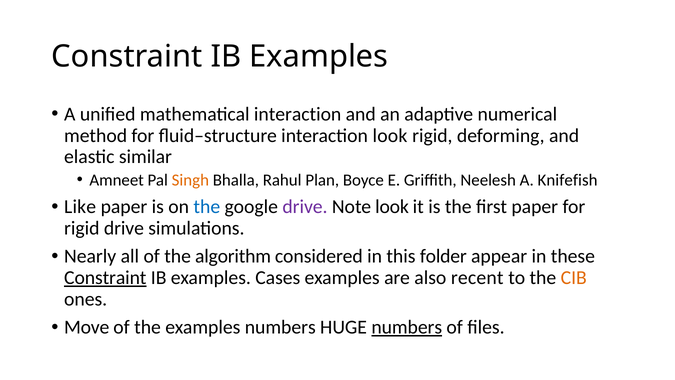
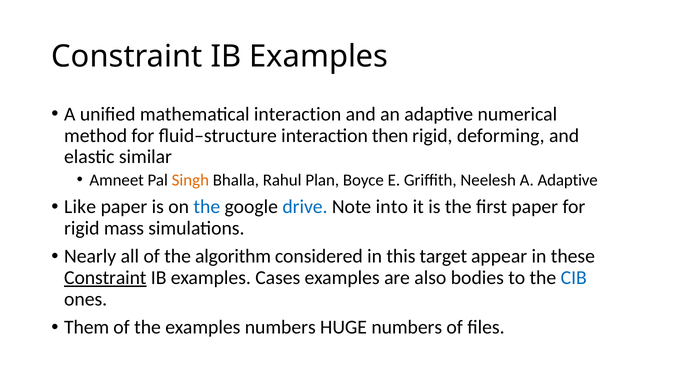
interaction look: look -> then
A Knifefish: Knifefish -> Adaptive
drive at (305, 207) colour: purple -> blue
Note look: look -> into
rigid drive: drive -> mass
folder: folder -> target
recent: recent -> bodies
CIB colour: orange -> blue
Move: Move -> Them
numbers at (407, 327) underline: present -> none
